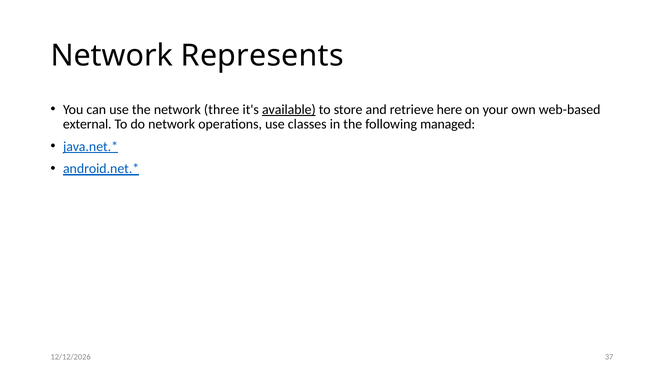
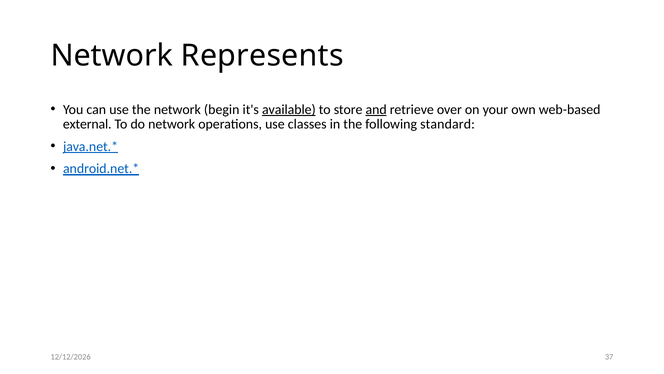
three: three -> begin
and underline: none -> present
here: here -> over
managed: managed -> standard
